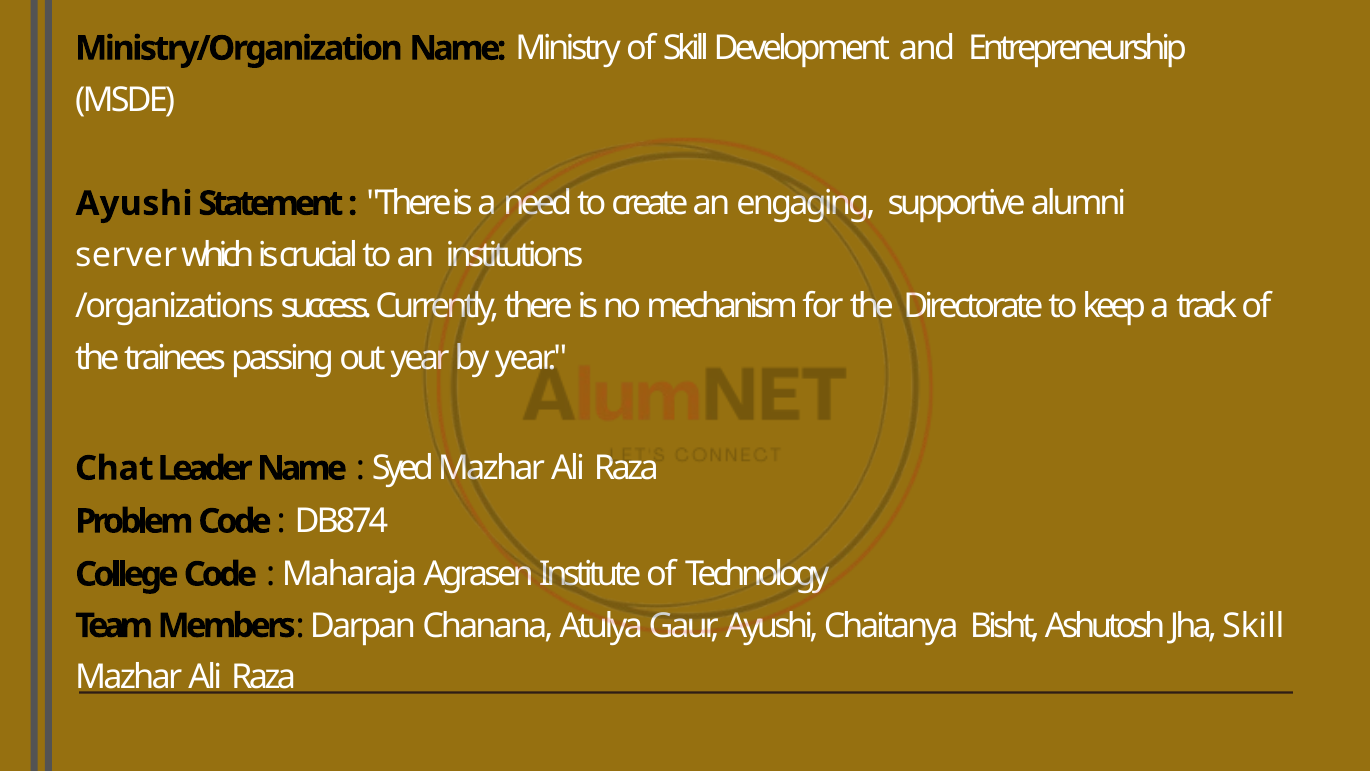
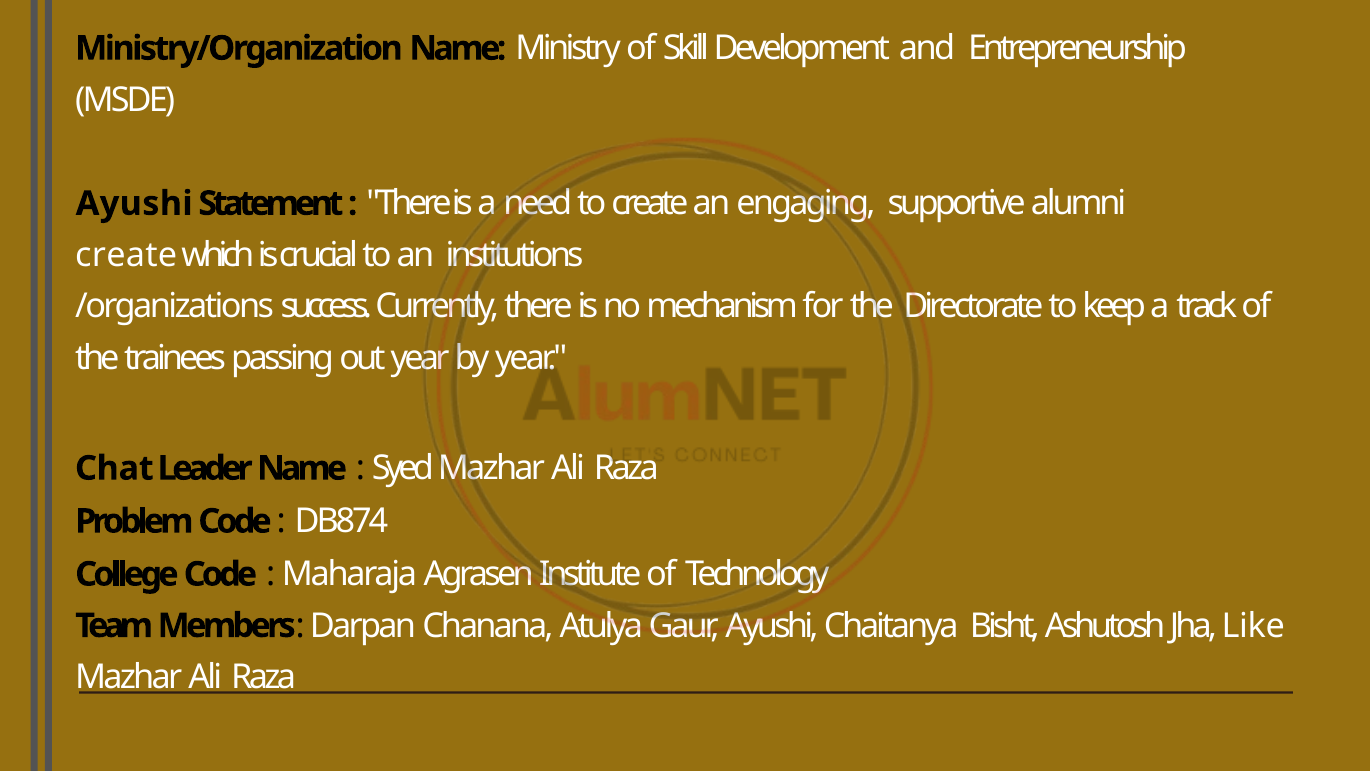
server at (126, 255): server -> create
Jha Skill: Skill -> Like
